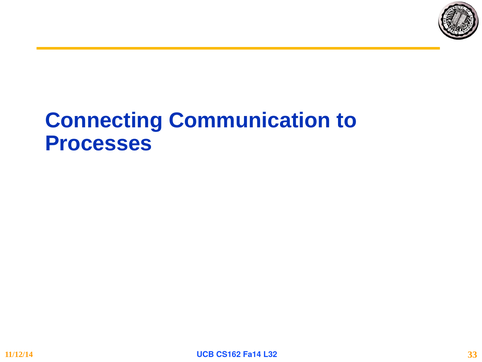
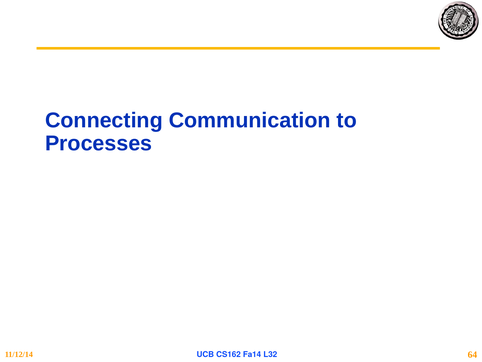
33: 33 -> 64
